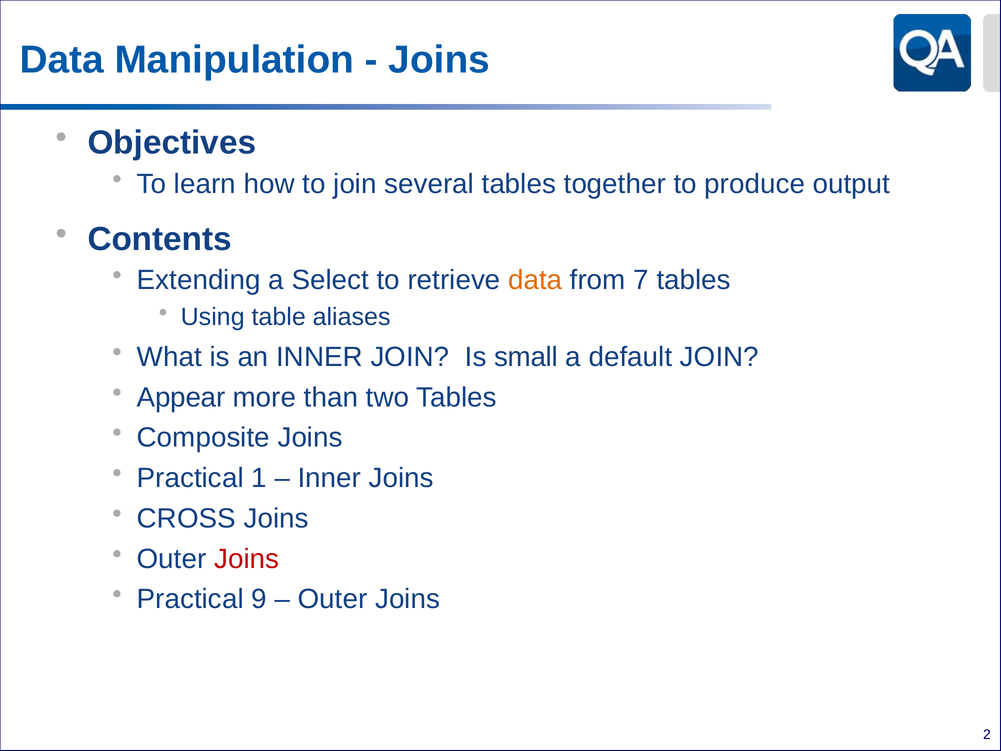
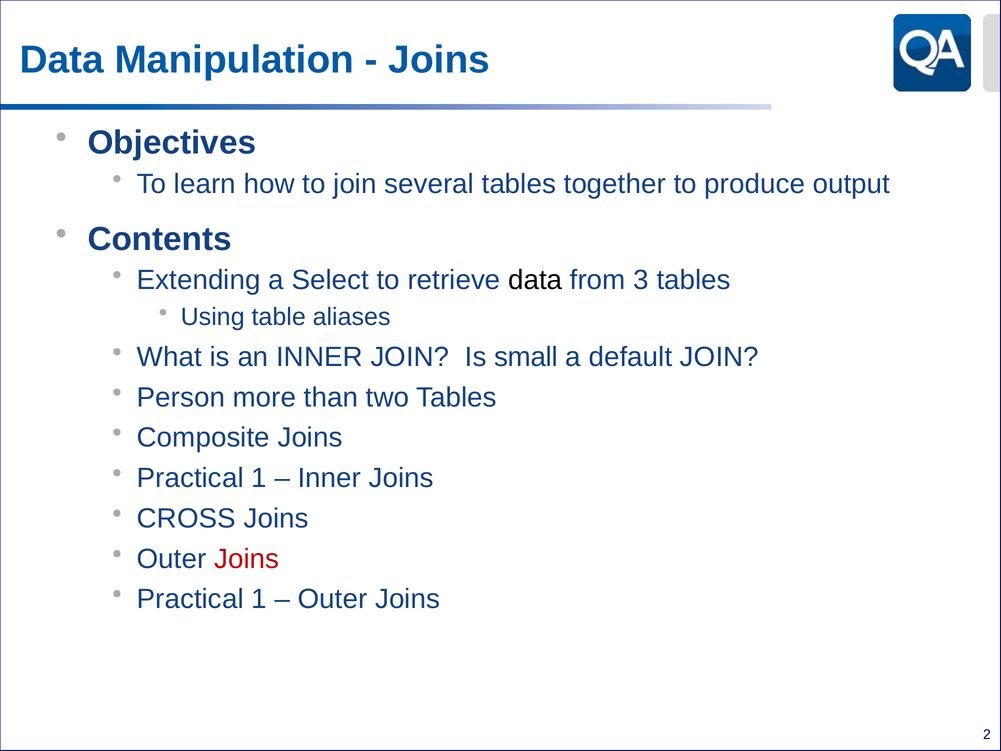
data at (535, 280) colour: orange -> black
7: 7 -> 3
Appear: Appear -> Person
9 at (259, 599): 9 -> 1
